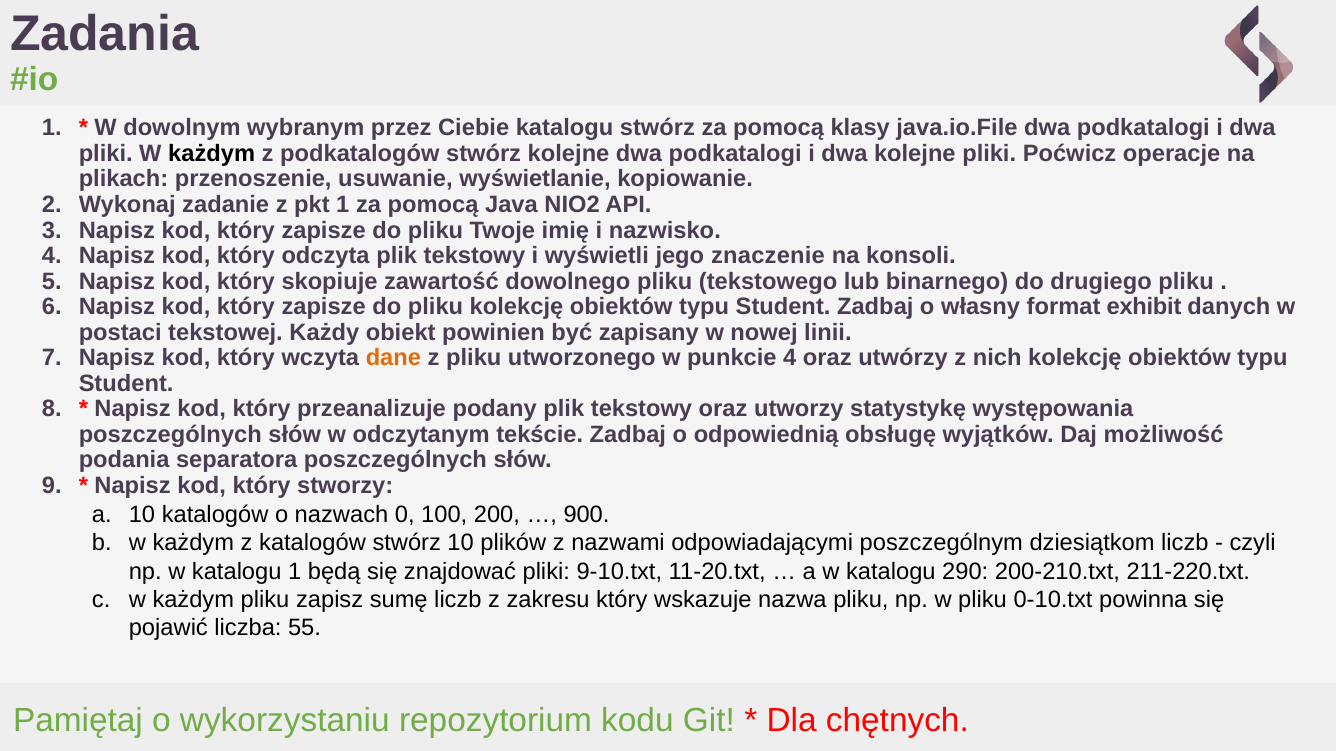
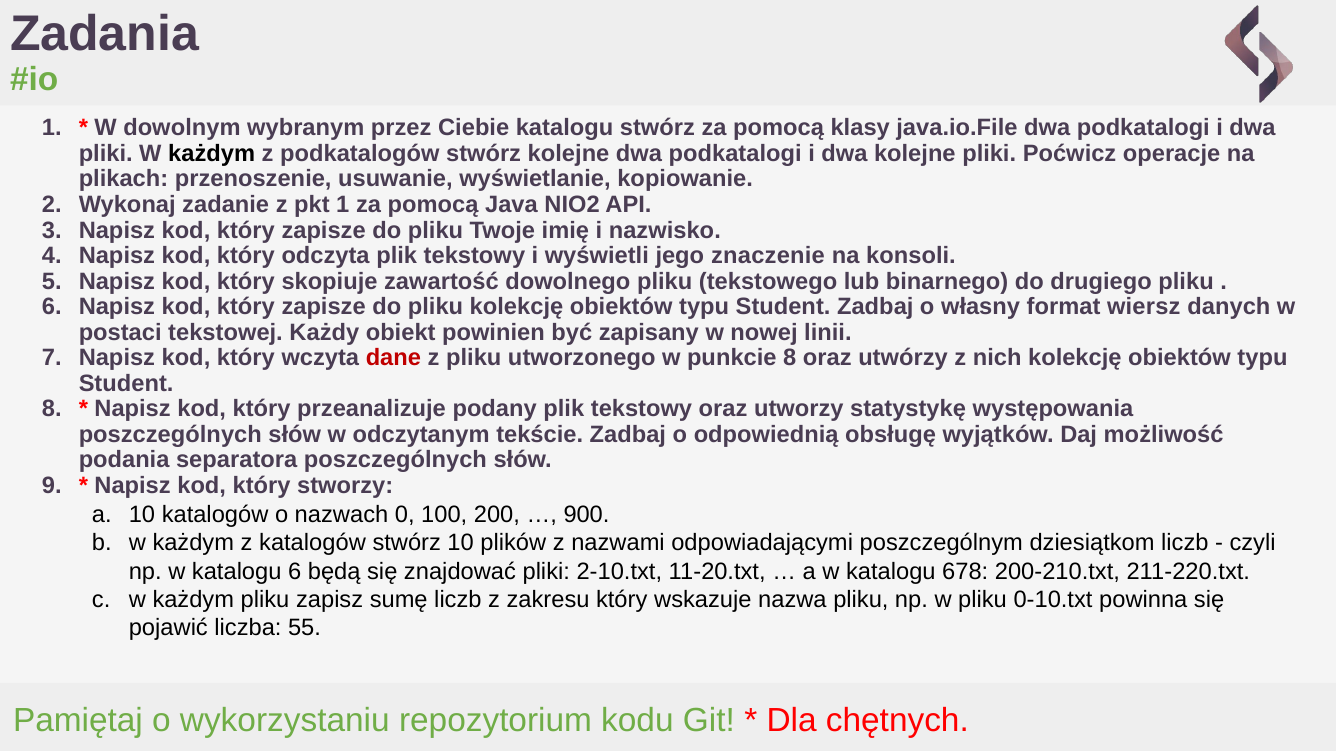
exhibit: exhibit -> wiersz
dane colour: orange -> red
punkcie 4: 4 -> 8
katalogu 1: 1 -> 6
9-10.txt: 9-10.txt -> 2-10.txt
290: 290 -> 678
